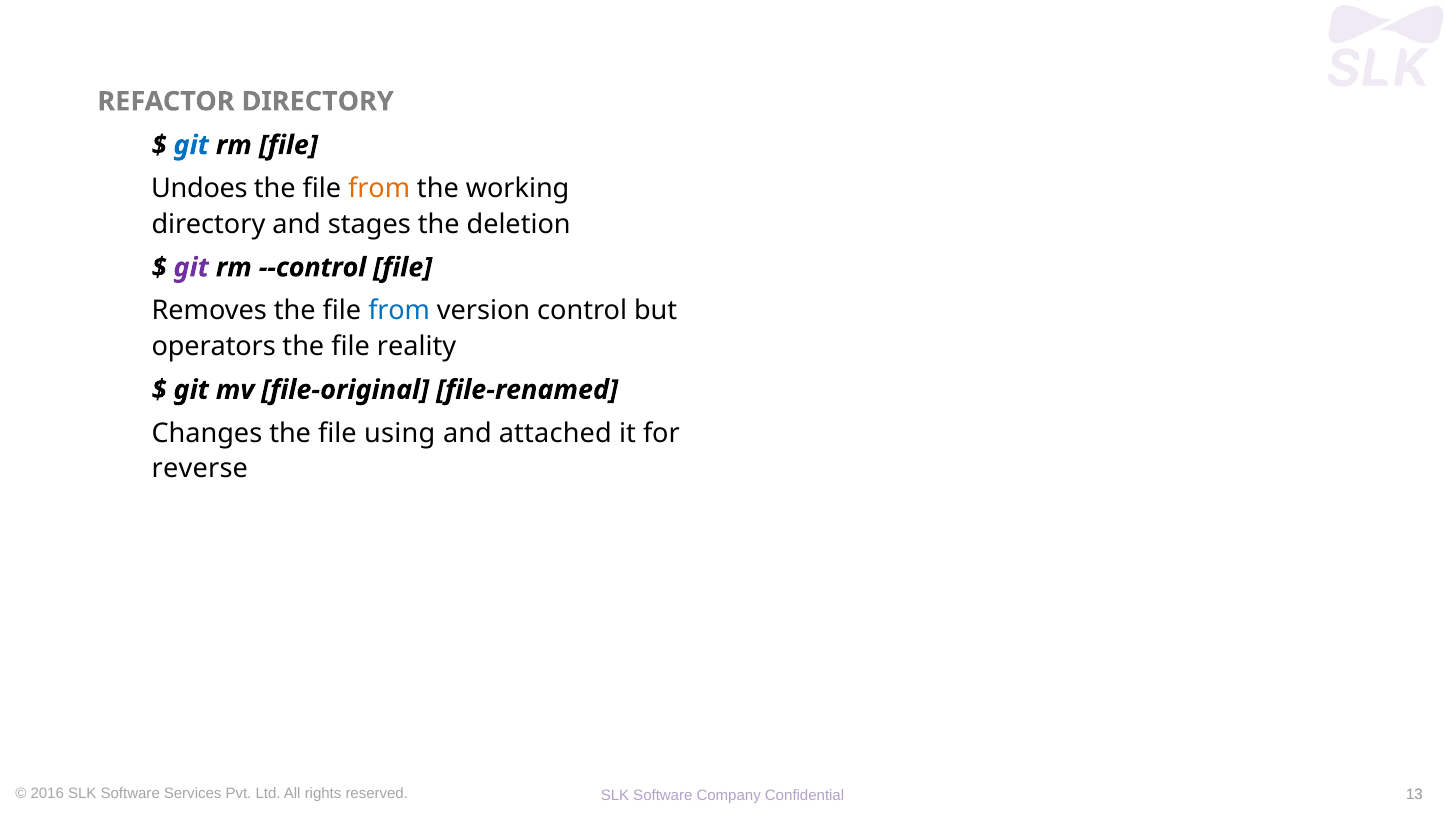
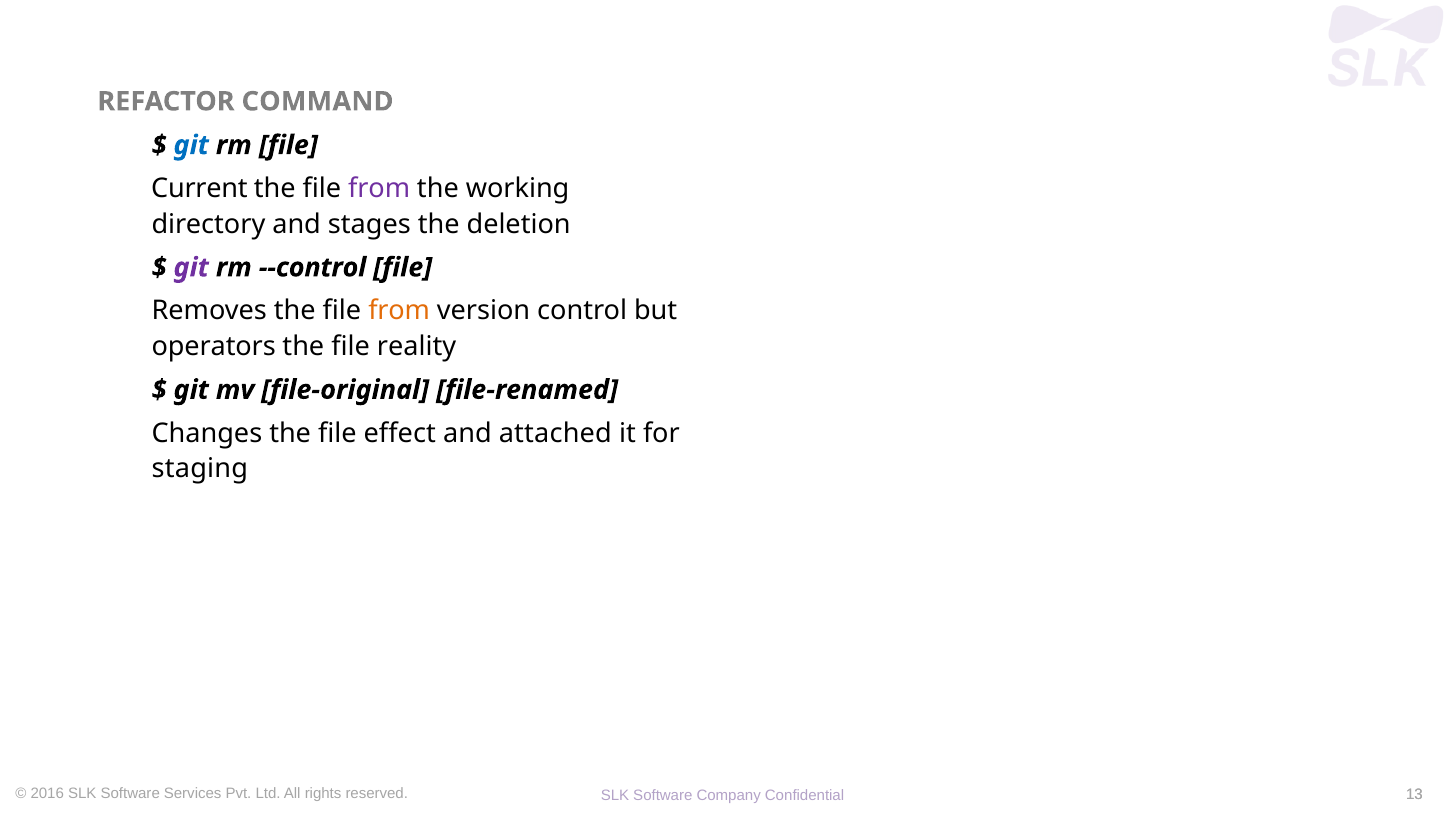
REFACTOR DIRECTORY: DIRECTORY -> COMMAND
Undoes: Undoes -> Current
from at (379, 188) colour: orange -> purple
from at (399, 311) colour: blue -> orange
using: using -> effect
reverse: reverse -> staging
